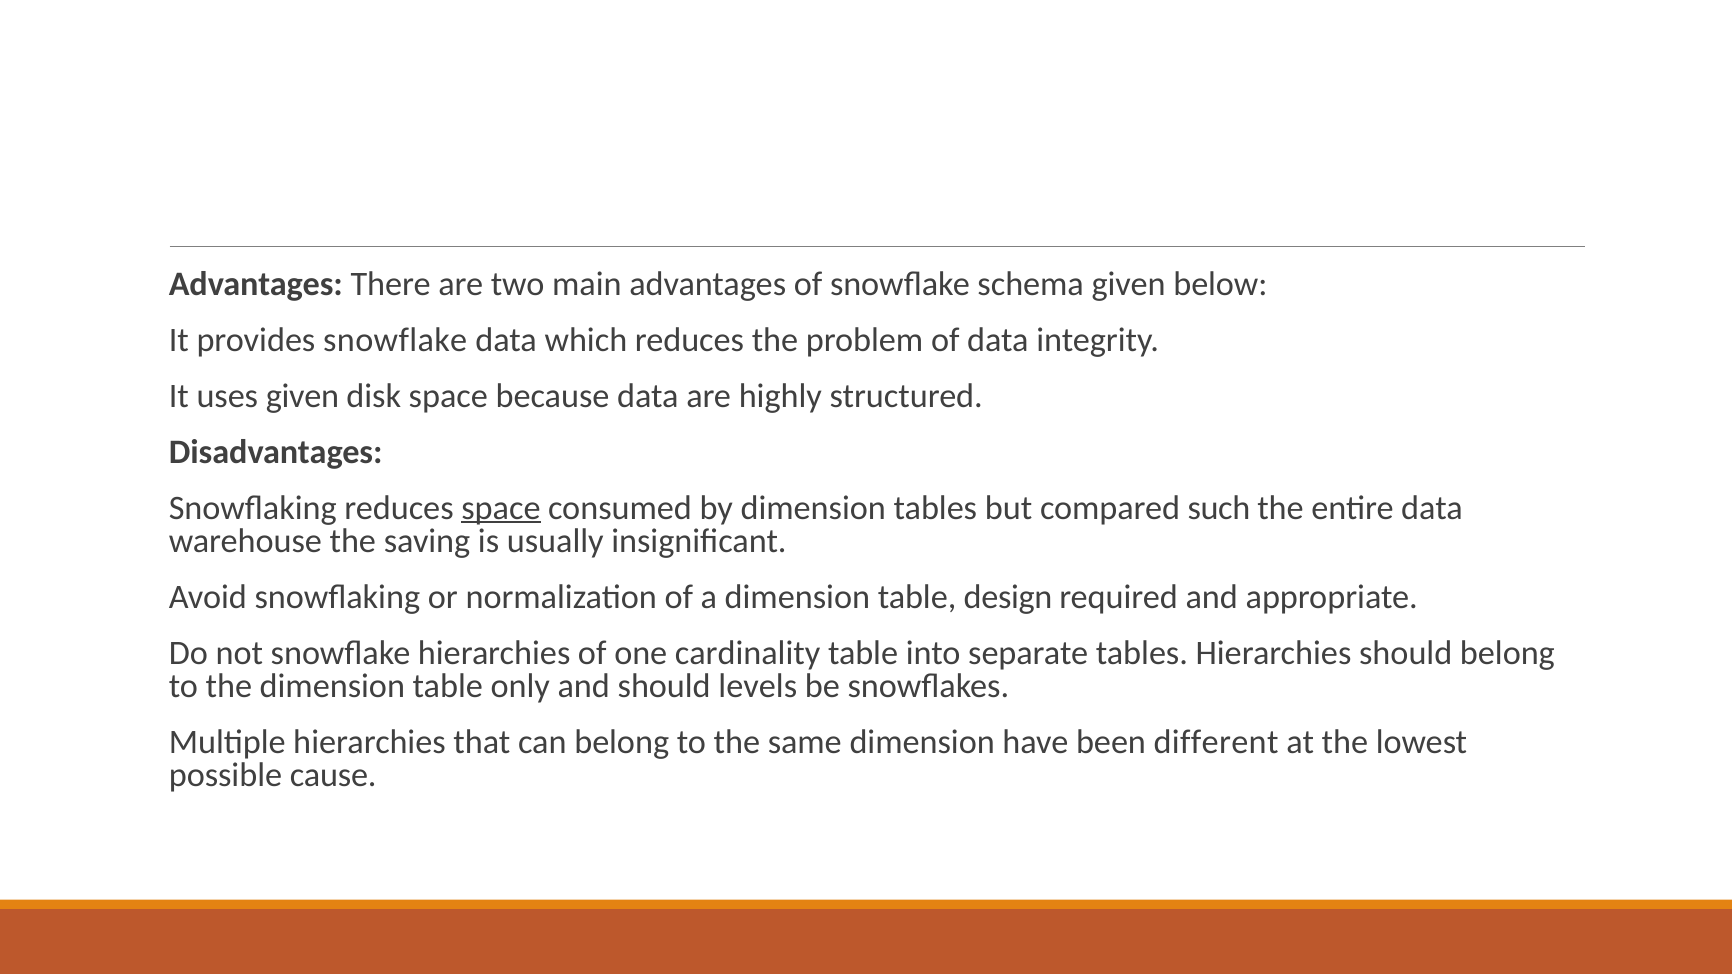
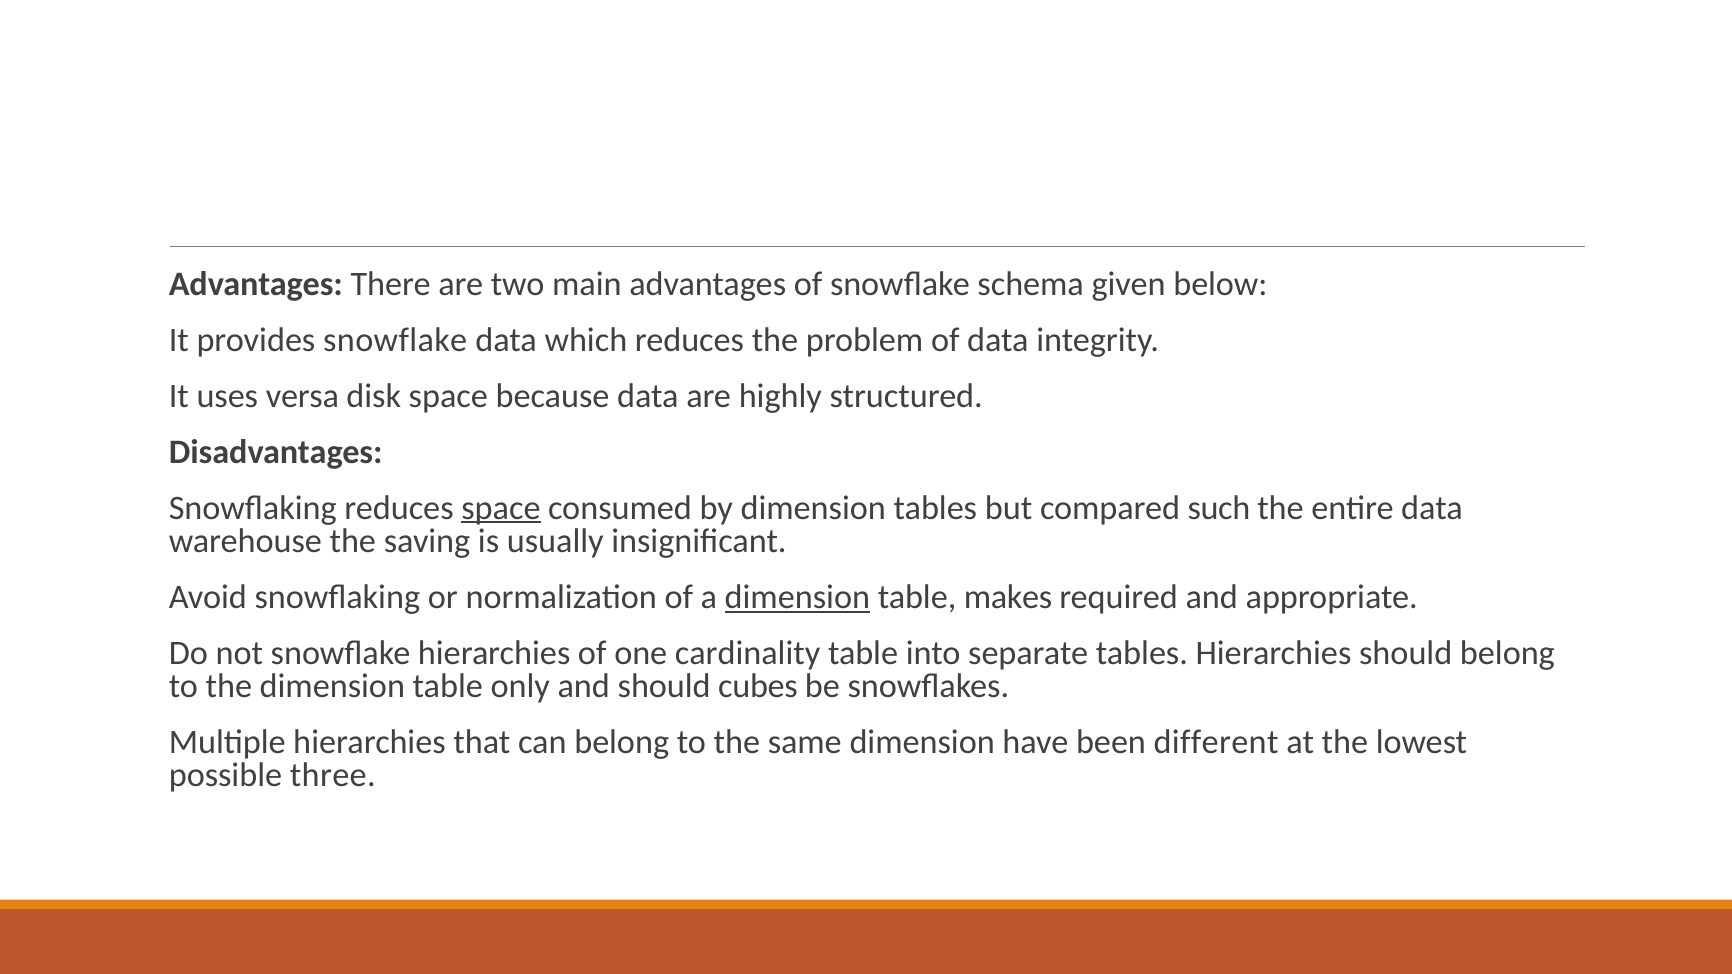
uses given: given -> versa
dimension at (797, 597) underline: none -> present
design: design -> makes
levels: levels -> cubes
cause: cause -> three
